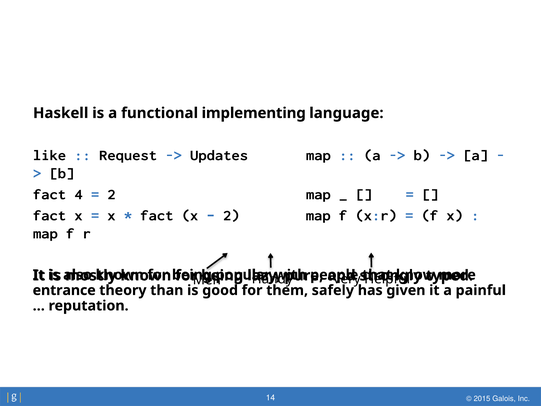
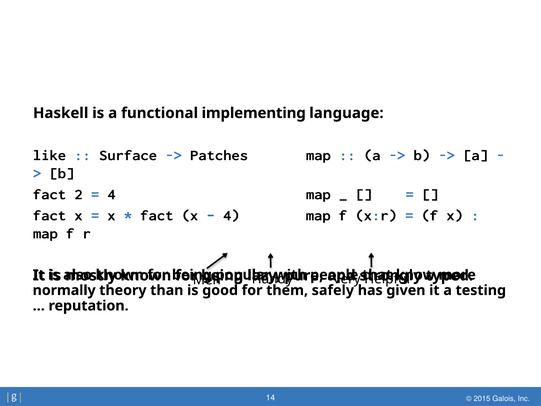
Request: Request -> Surface
Updates: Updates -> Patches
4: 4 -> 2
2 at (111, 194): 2 -> 4
2 at (231, 215): 2 -> 4
entrance: entrance -> normally
painful: painful -> testing
